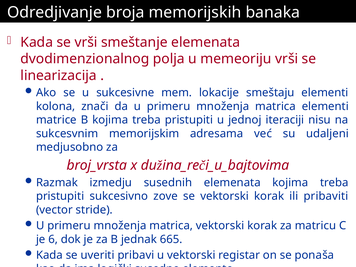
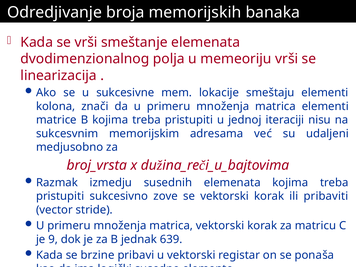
6: 6 -> 9
665: 665 -> 639
uveriti: uveriti -> brzine
